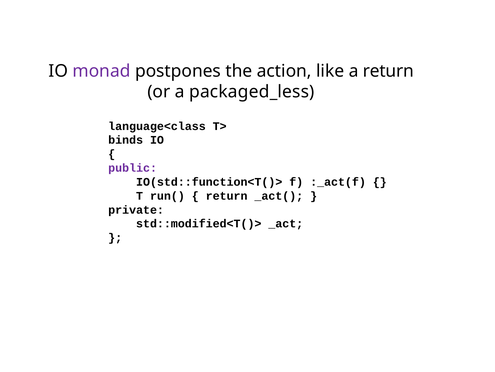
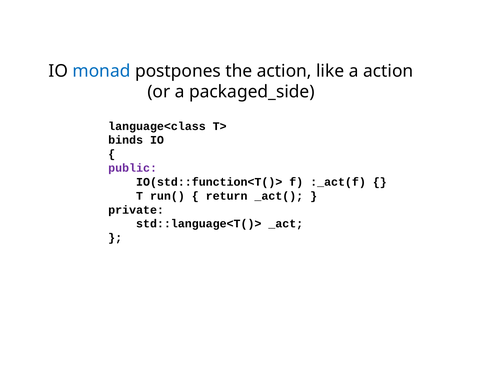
monad colour: purple -> blue
a return: return -> action
packaged_less: packaged_less -> packaged_side
std::modified<T()>: std::modified<T()> -> std::language<T()>
